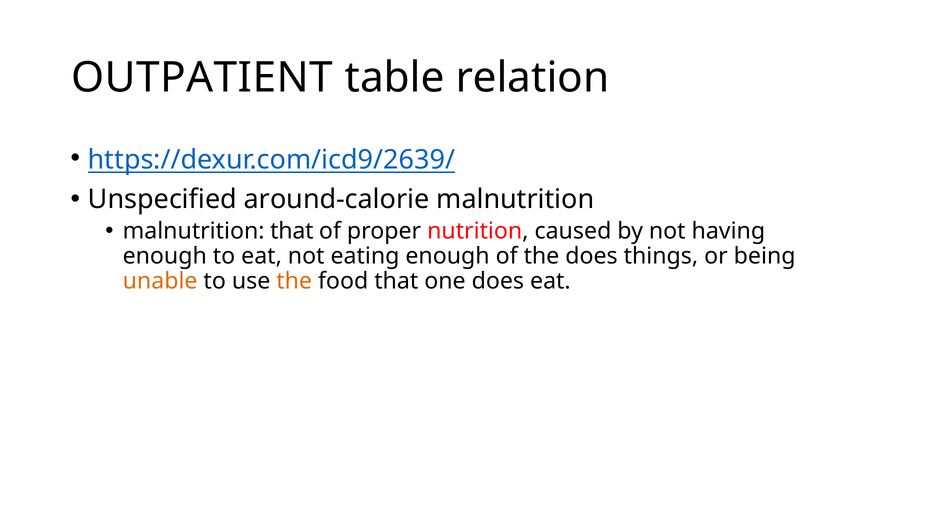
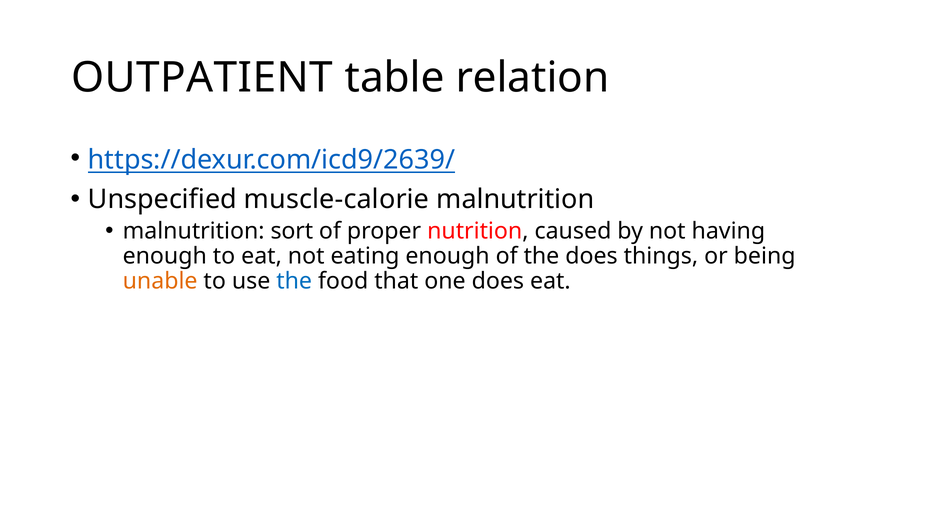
around-calorie: around-calorie -> muscle-calorie
malnutrition that: that -> sort
the at (294, 281) colour: orange -> blue
